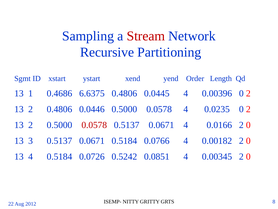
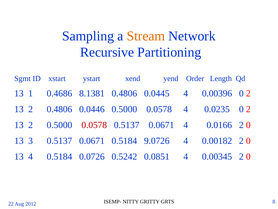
Stream colour: red -> orange
6.6375: 6.6375 -> 8.1381
0.0766: 0.0766 -> 9.0726
